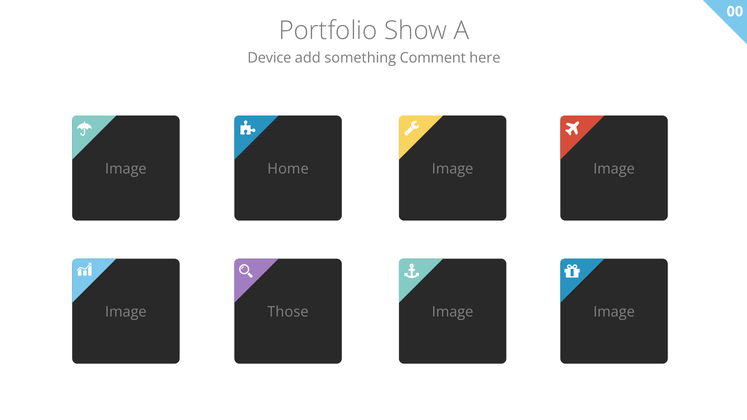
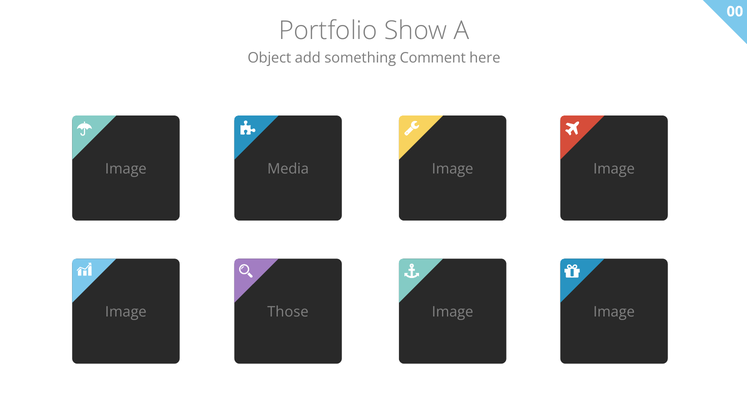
Device: Device -> Object
Home: Home -> Media
